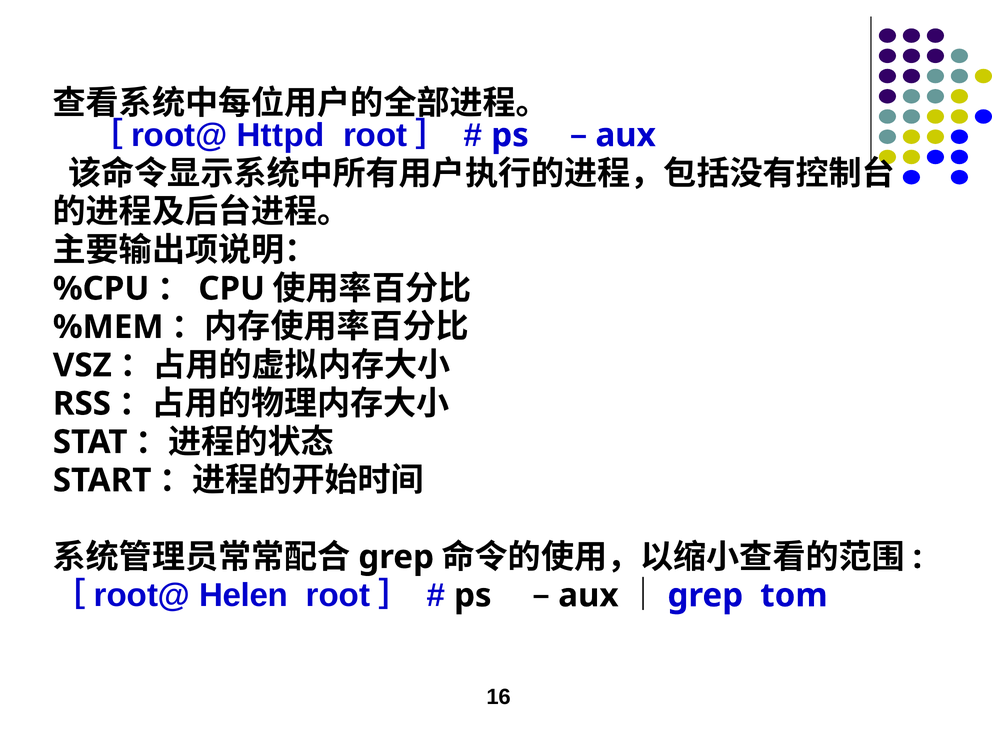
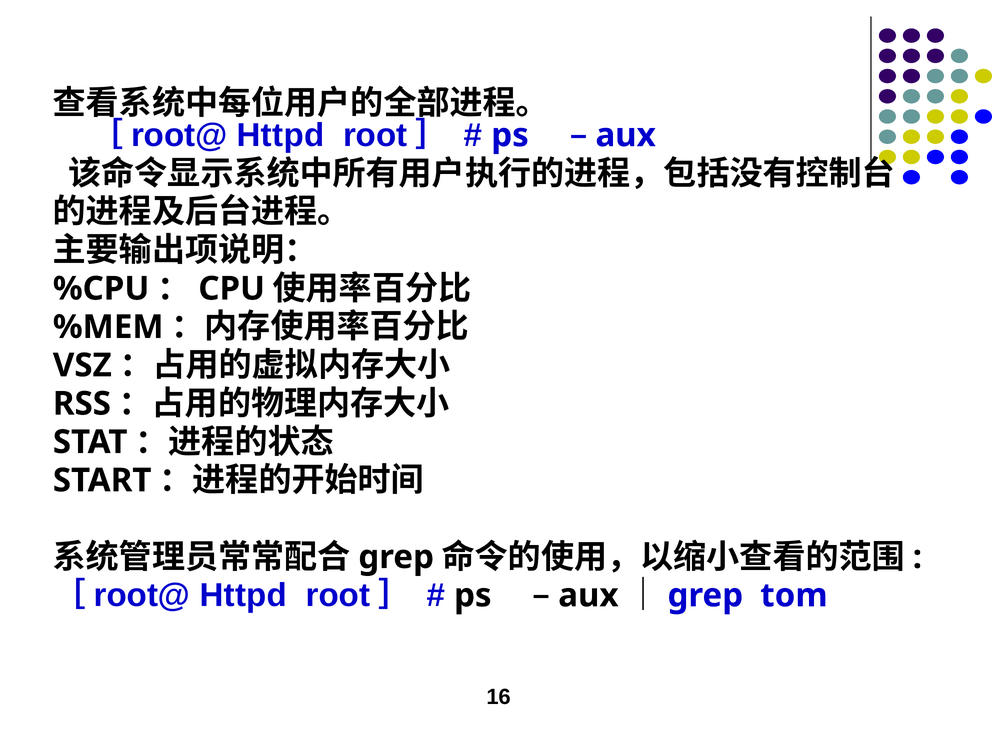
Helen at (244, 595): Helen -> Httpd
